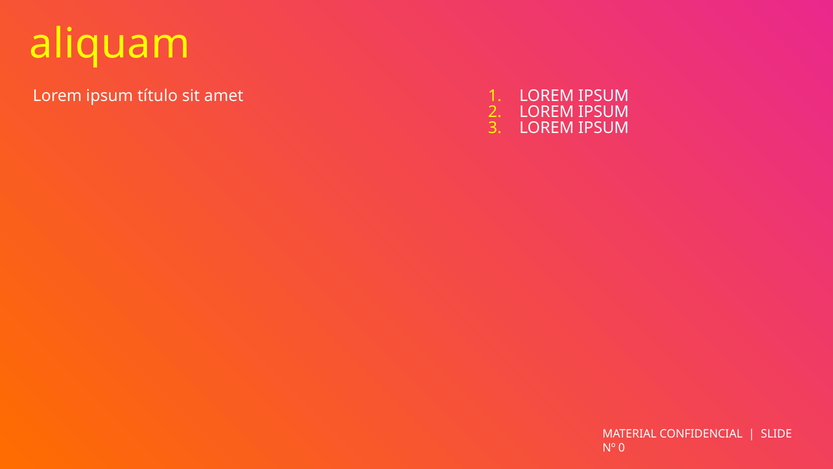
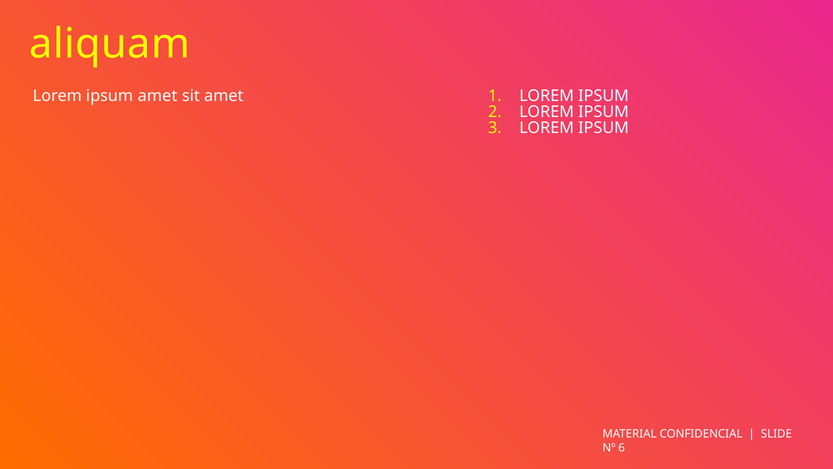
ipsum título: título -> amet
0: 0 -> 6
